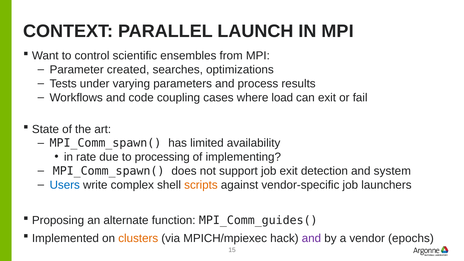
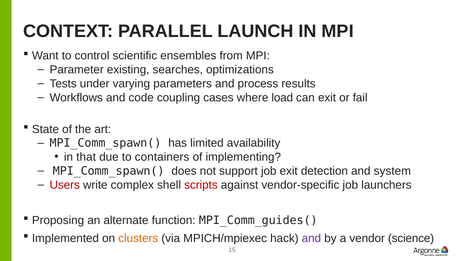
created: created -> existing
rate: rate -> that
processing: processing -> containers
Users colour: blue -> red
scripts colour: orange -> red
epochs: epochs -> science
